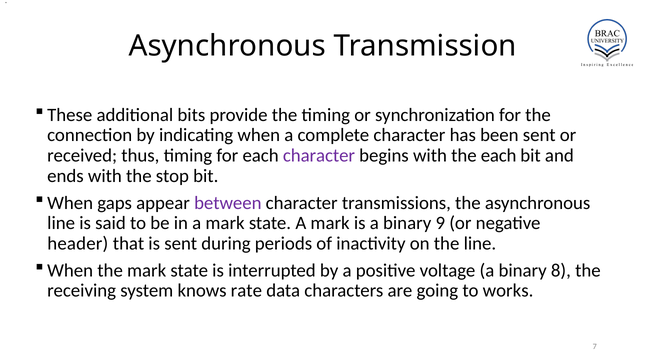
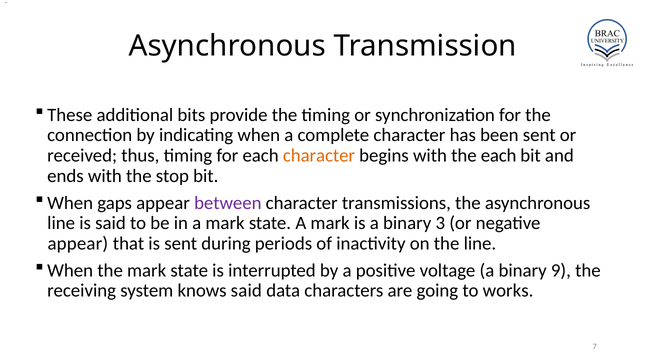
character at (319, 156) colour: purple -> orange
9: 9 -> 3
header at (78, 244): header -> appear
8: 8 -> 9
knows rate: rate -> said
